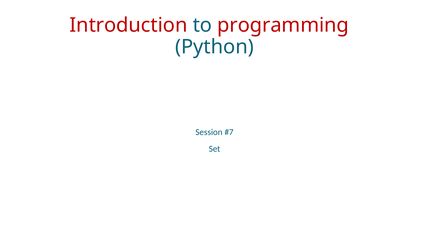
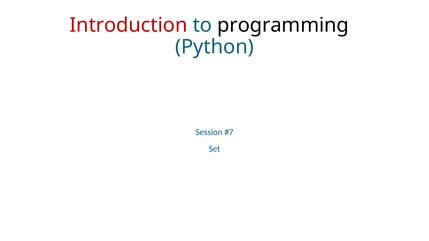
programming colour: red -> black
